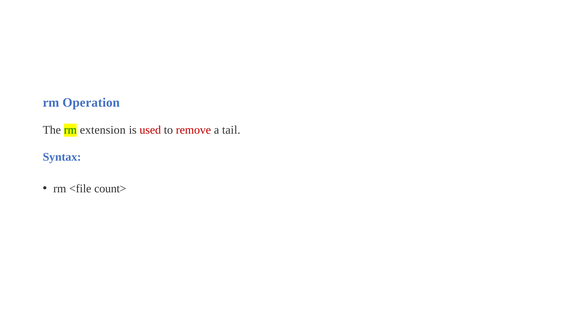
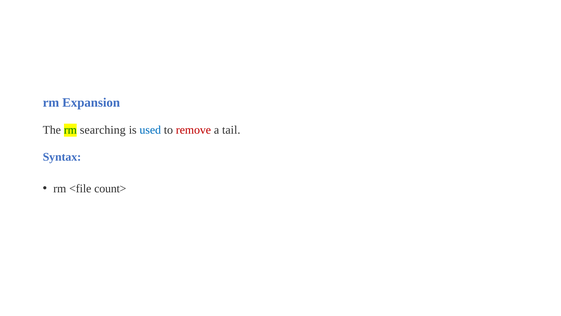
Operation: Operation -> Expansion
extension: extension -> searching
used colour: red -> blue
